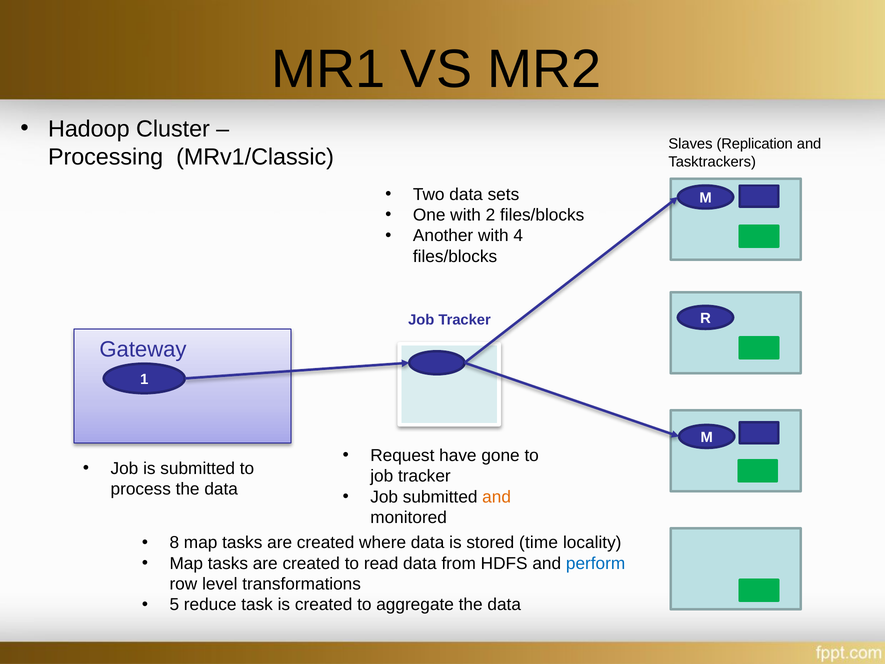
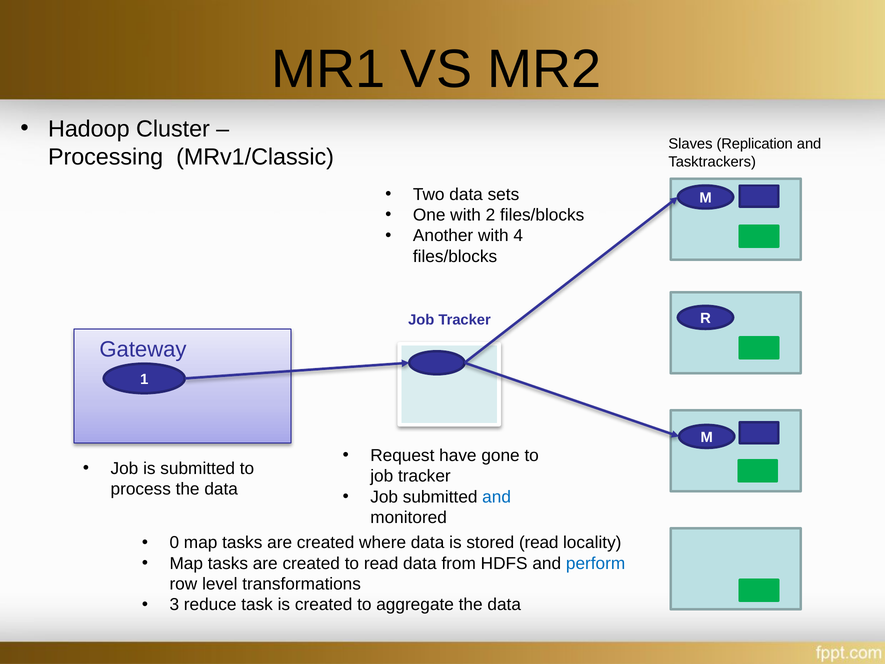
and at (497, 497) colour: orange -> blue
8: 8 -> 0
stored time: time -> read
5: 5 -> 3
